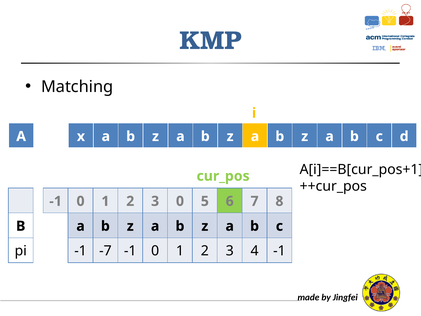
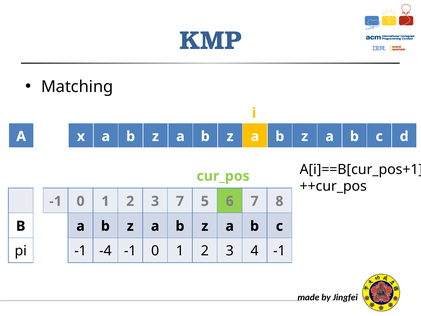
3 0: 0 -> 7
-7: -7 -> -4
